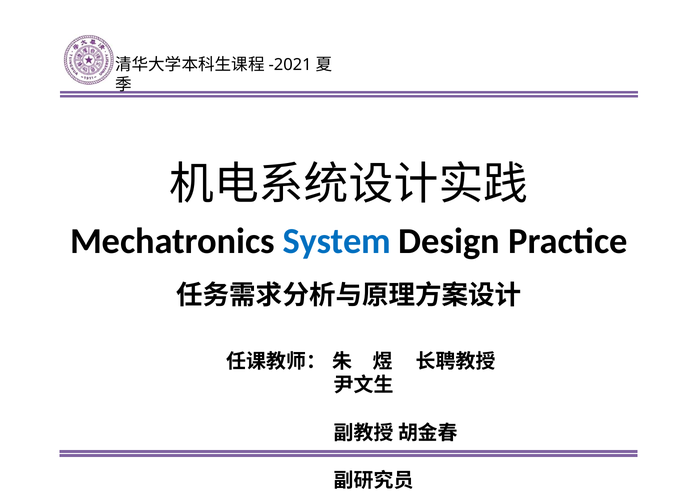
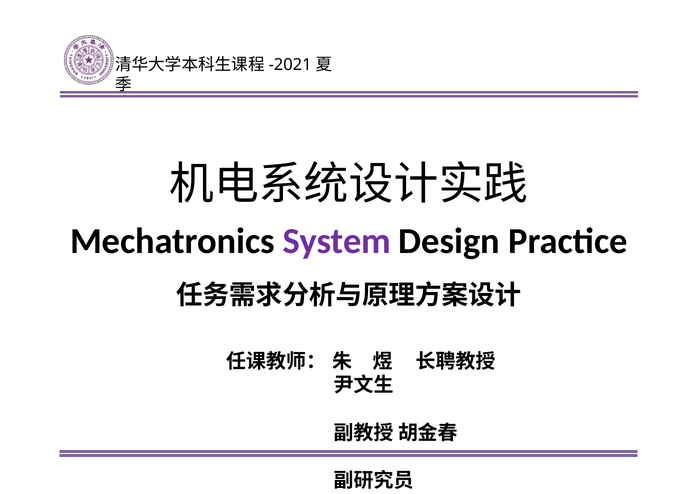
System colour: blue -> purple
